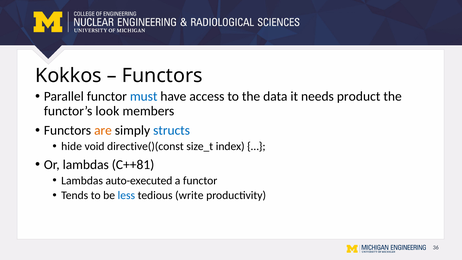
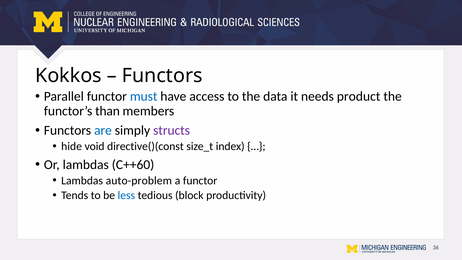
look: look -> than
are colour: orange -> blue
structs colour: blue -> purple
C++81: C++81 -> C++60
auto-executed: auto-executed -> auto-problem
write: write -> block
